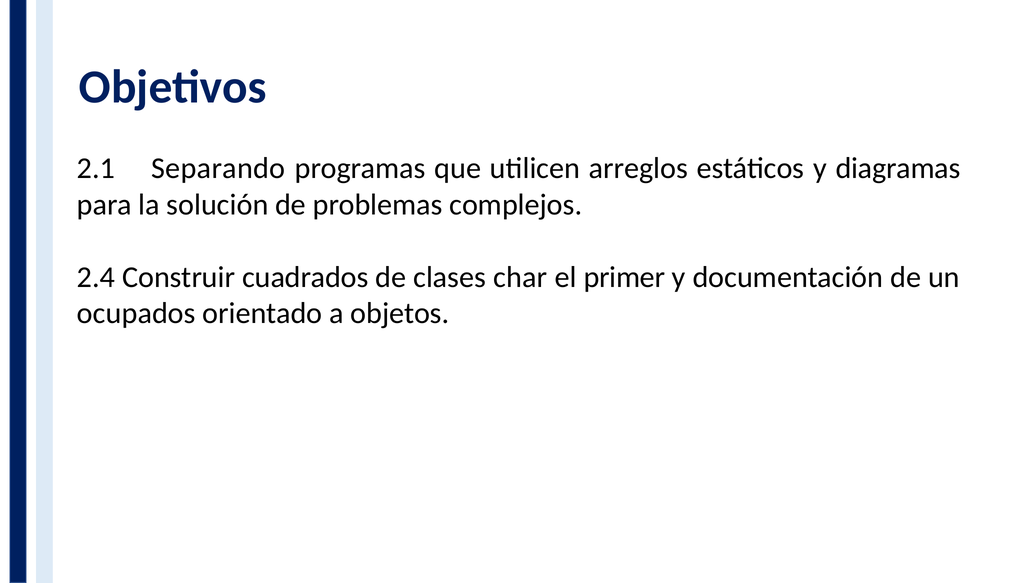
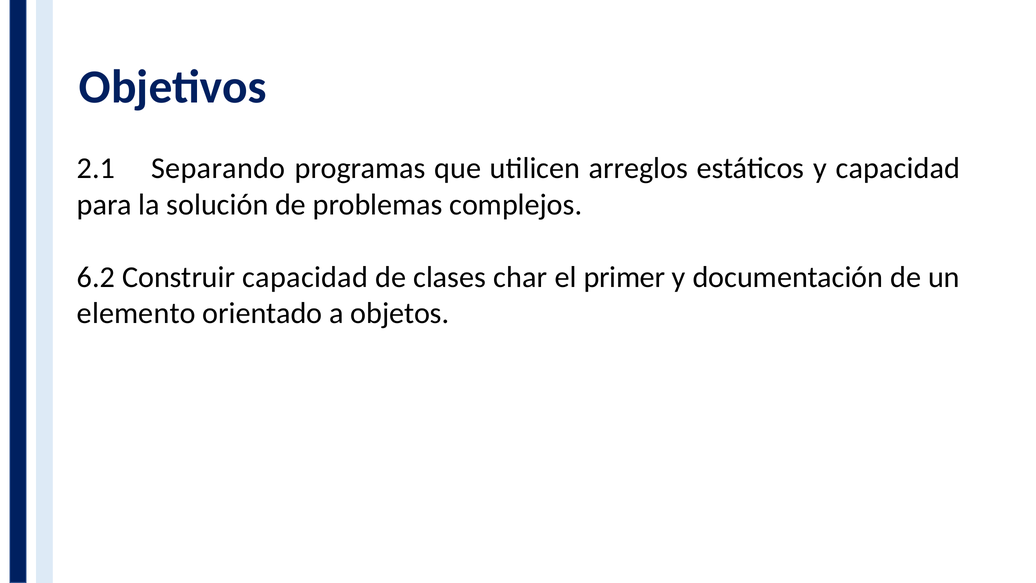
y diagramas: diagramas -> capacidad
2.4: 2.4 -> 6.2
Construir cuadrados: cuadrados -> capacidad
ocupados: ocupados -> elemento
